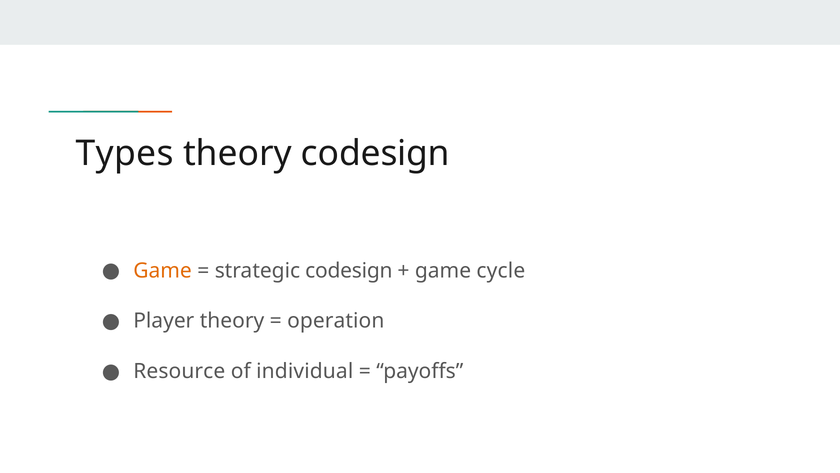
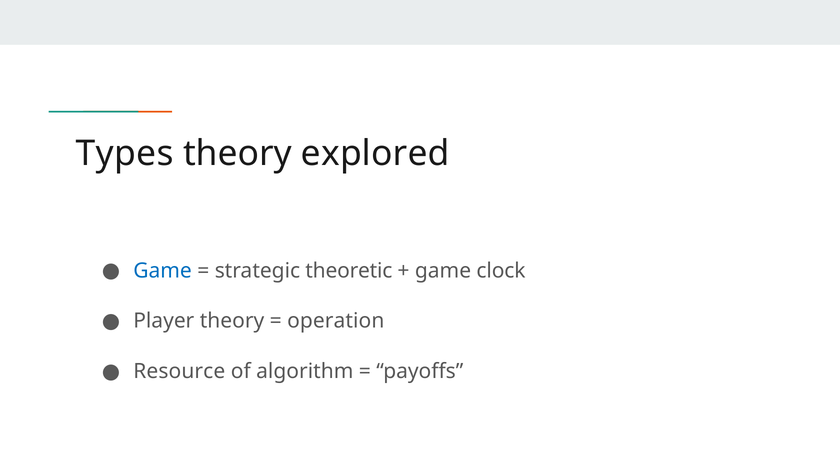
theory codesign: codesign -> explored
Game at (163, 270) colour: orange -> blue
strategic codesign: codesign -> theoretic
cycle: cycle -> clock
individual: individual -> algorithm
